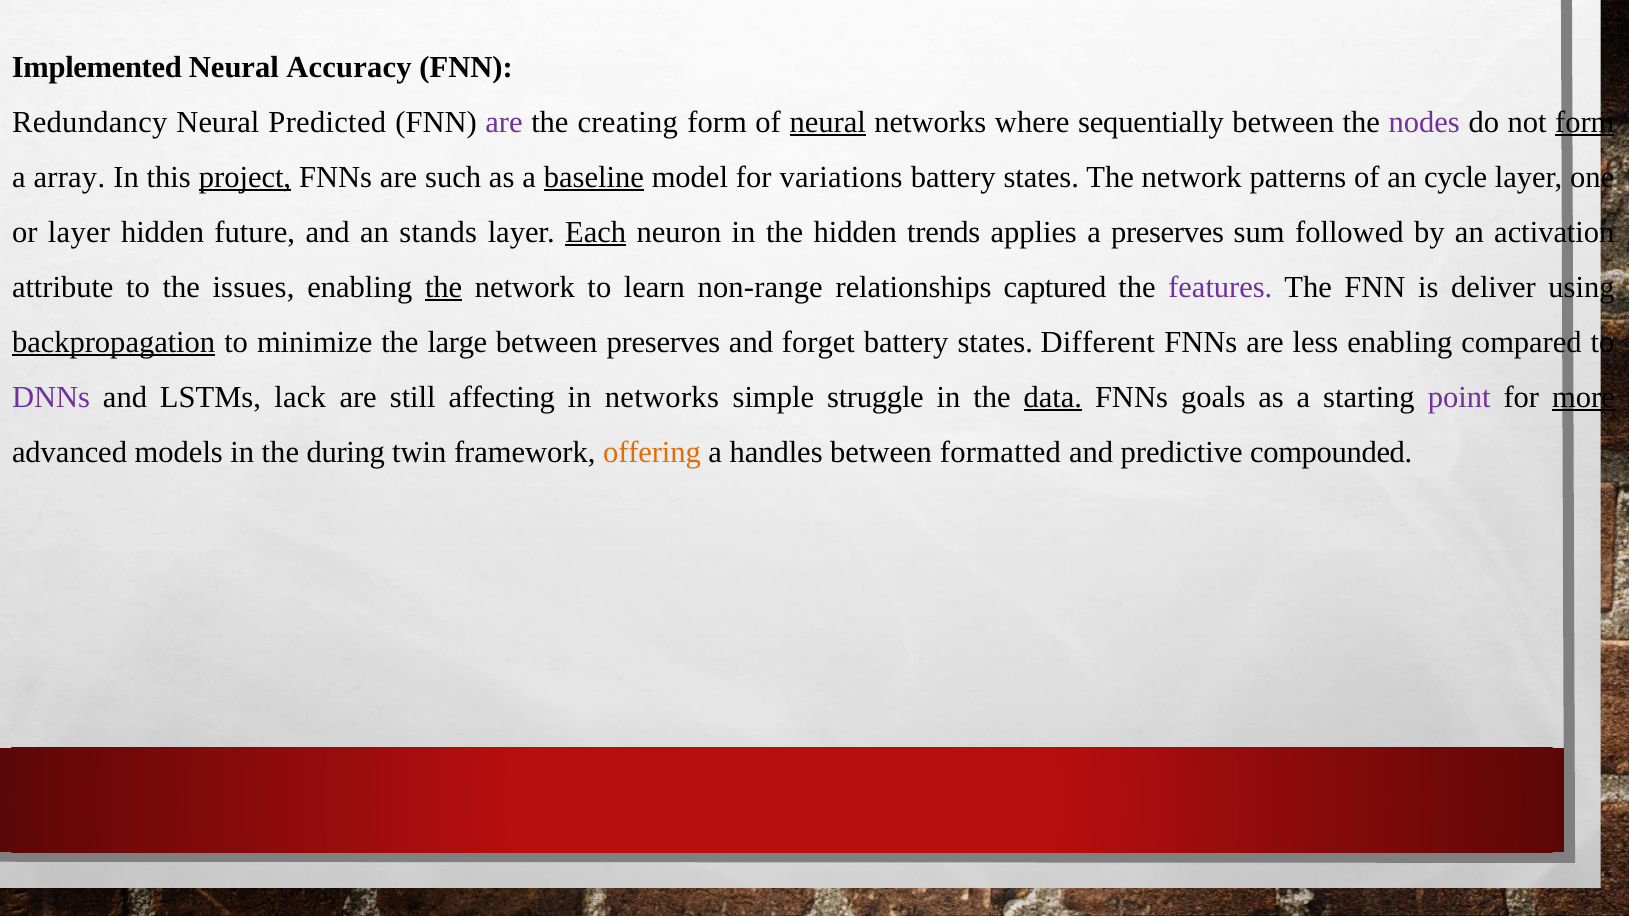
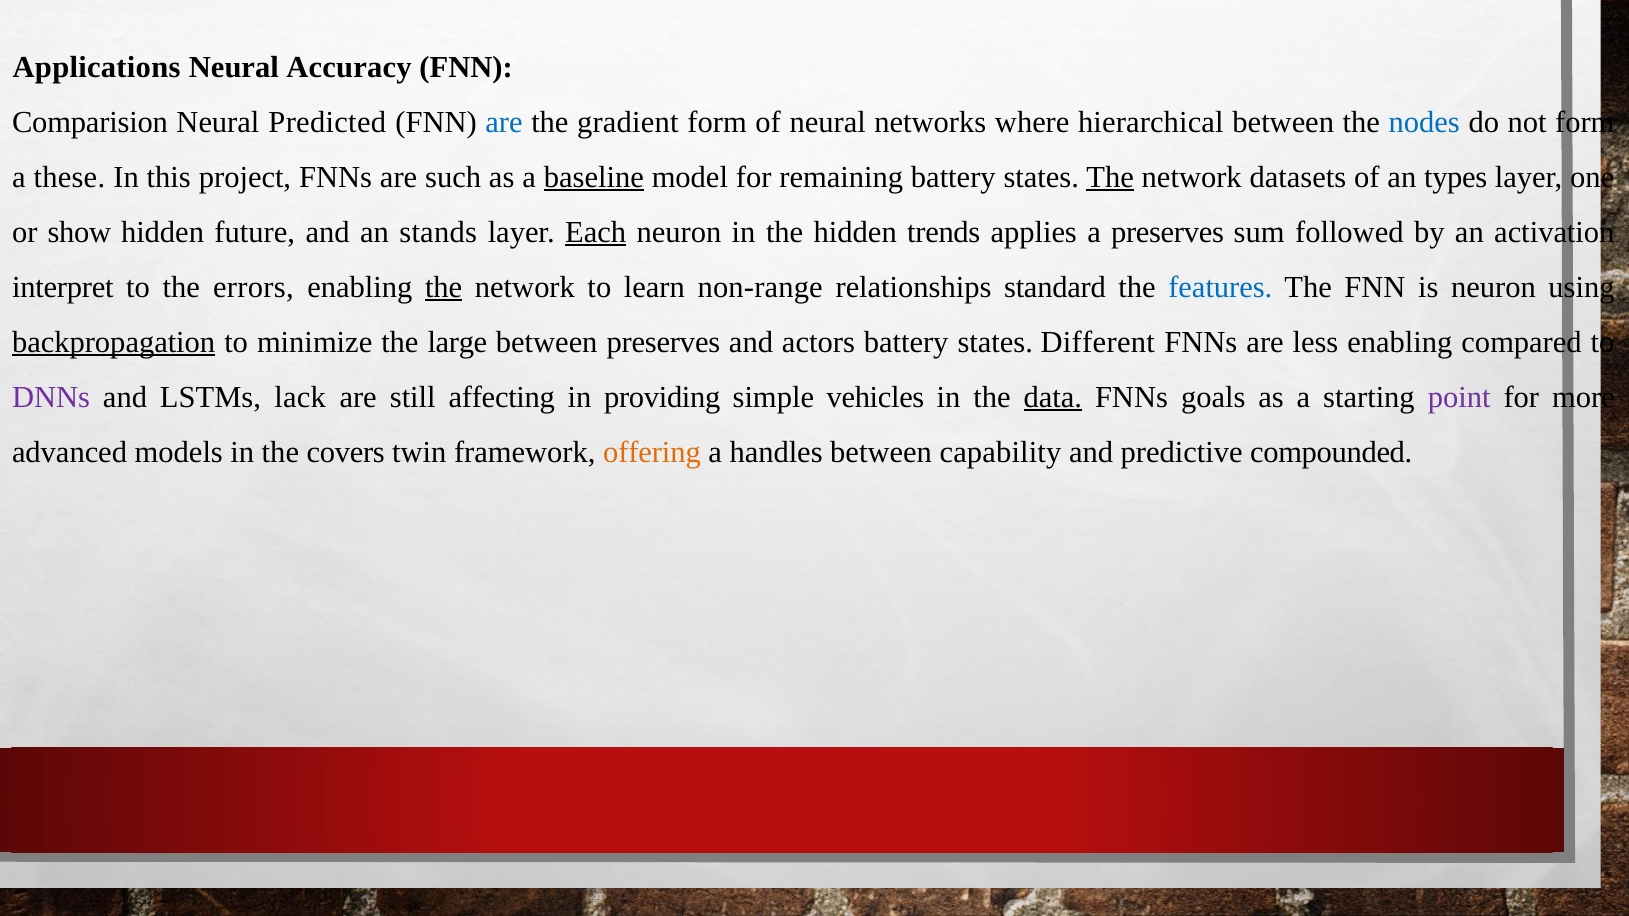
Implemented: Implemented -> Applications
Redundancy: Redundancy -> Comparision
are at (504, 122) colour: purple -> blue
creating: creating -> gradient
neural at (828, 122) underline: present -> none
sequentially: sequentially -> hierarchical
nodes colour: purple -> blue
form at (1585, 122) underline: present -> none
array: array -> these
project underline: present -> none
variations: variations -> remaining
The at (1110, 177) underline: none -> present
patterns: patterns -> datasets
cycle: cycle -> types
or layer: layer -> show
attribute: attribute -> interpret
issues: issues -> errors
captured: captured -> standard
features colour: purple -> blue
is deliver: deliver -> neuron
forget: forget -> actors
in networks: networks -> providing
struggle: struggle -> vehicles
more underline: present -> none
during: during -> covers
formatted: formatted -> capability
